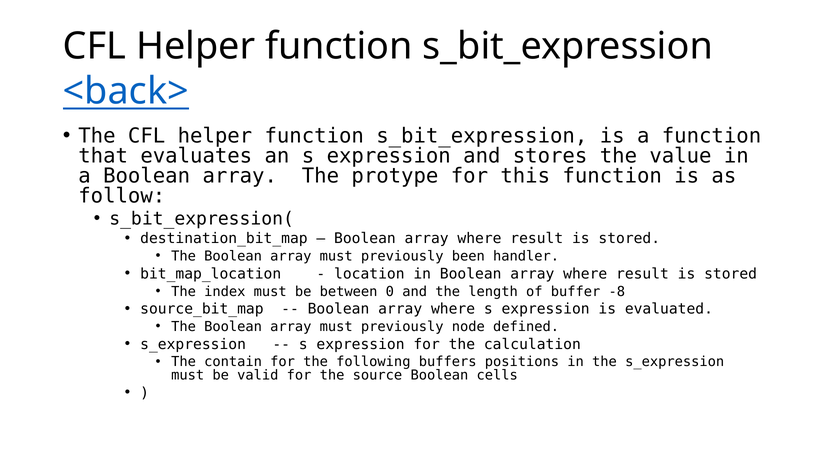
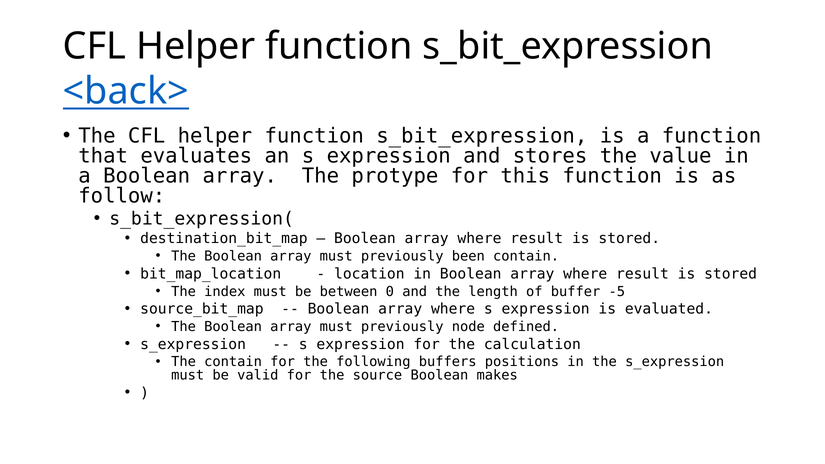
been handler: handler -> contain
-8: -8 -> -5
cells: cells -> makes
